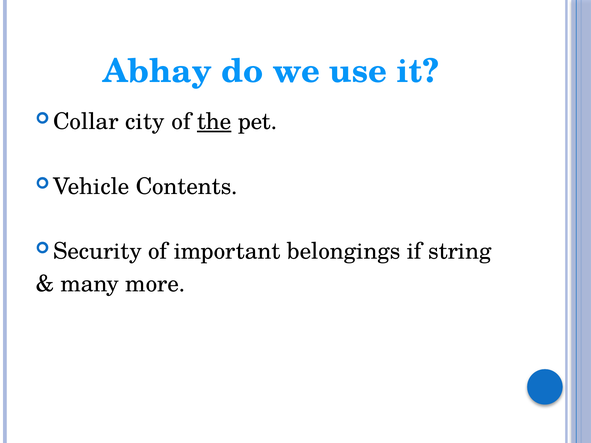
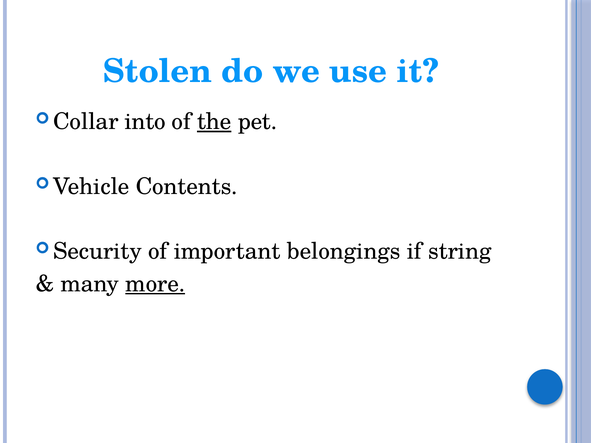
Abhay: Abhay -> Stolen
city: city -> into
more underline: none -> present
